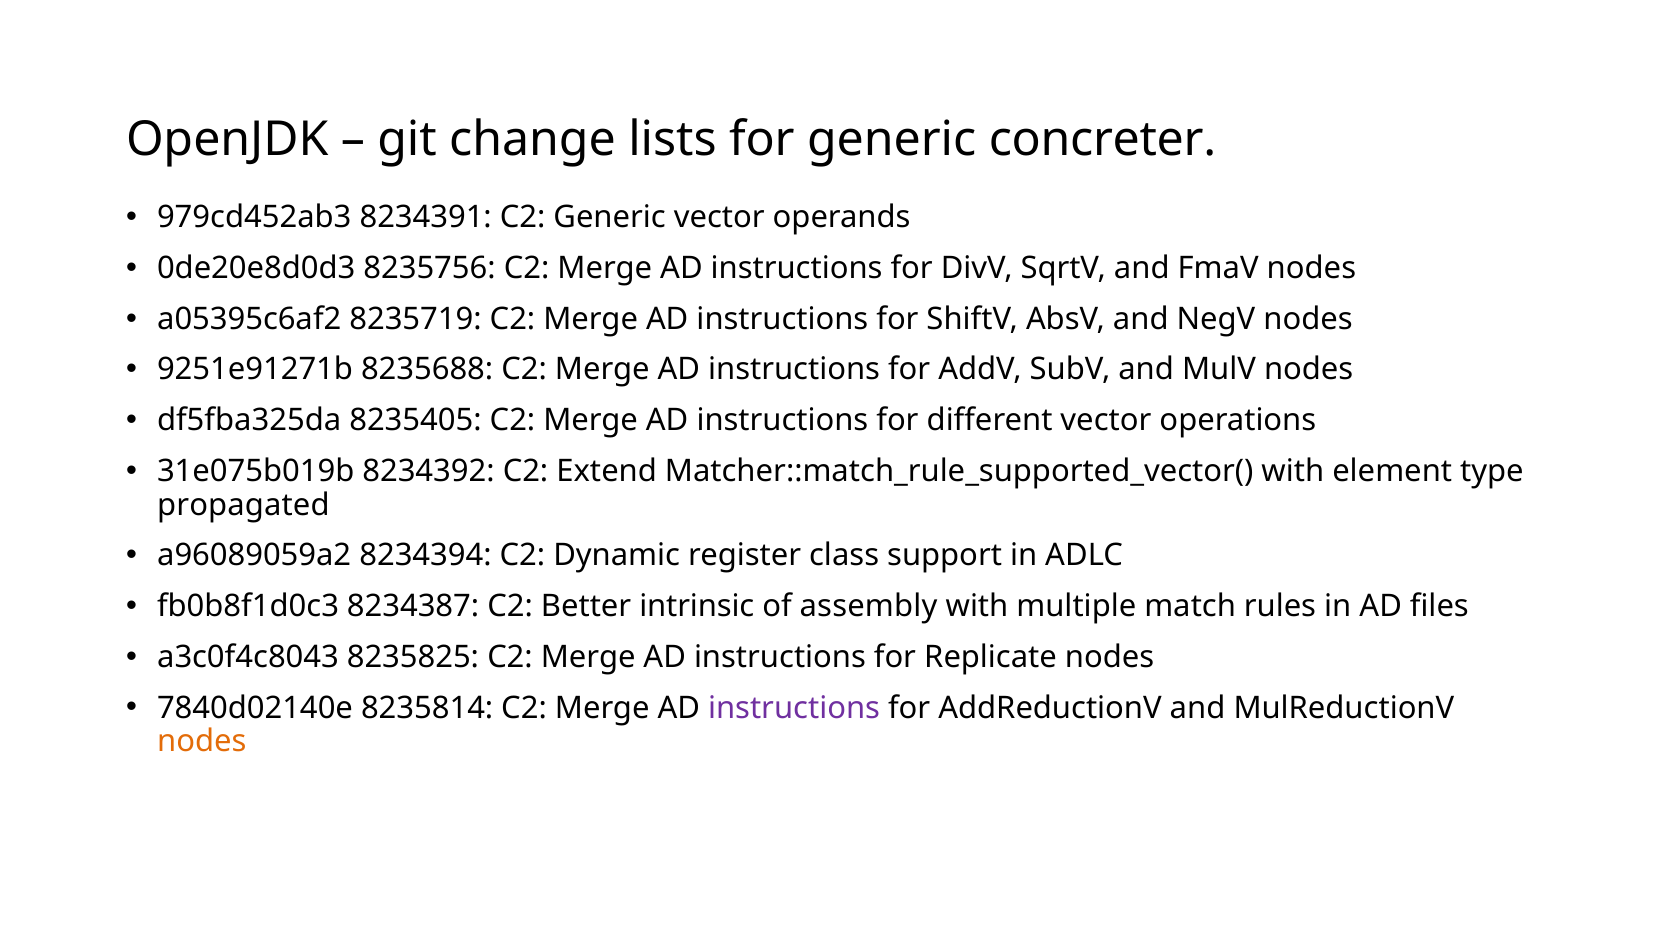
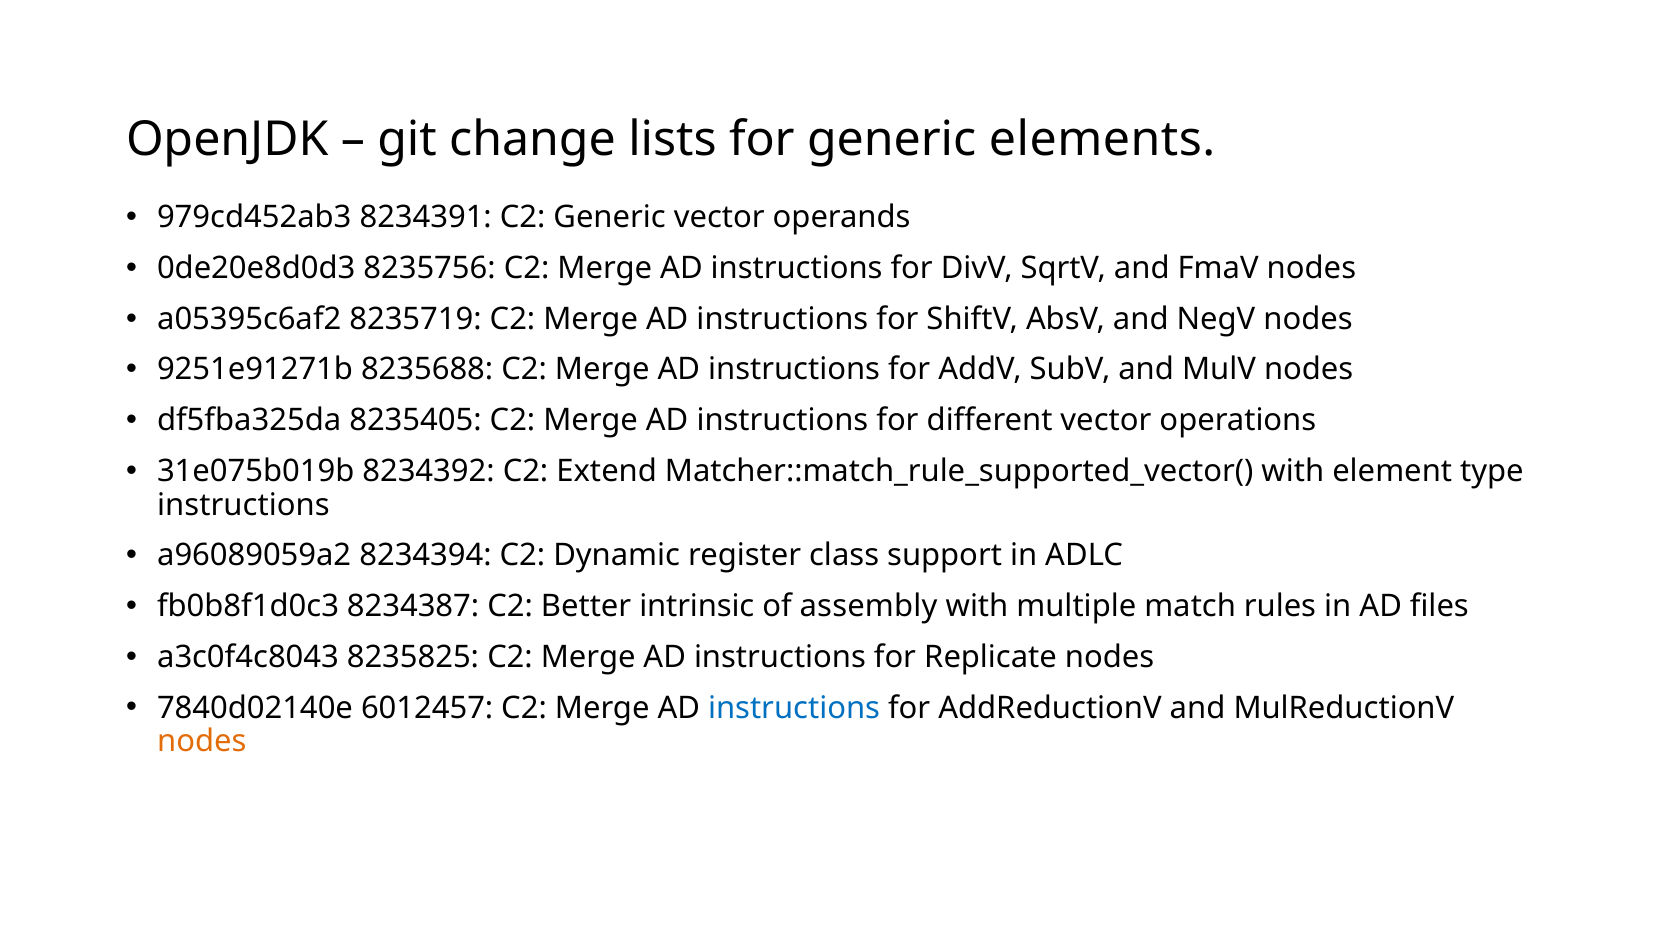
concreter: concreter -> elements
propagated at (243, 504): propagated -> instructions
8235814: 8235814 -> 6012457
instructions at (794, 707) colour: purple -> blue
